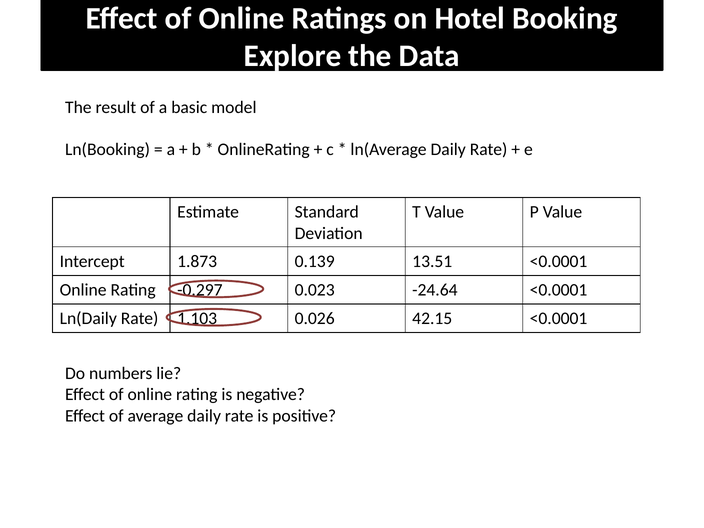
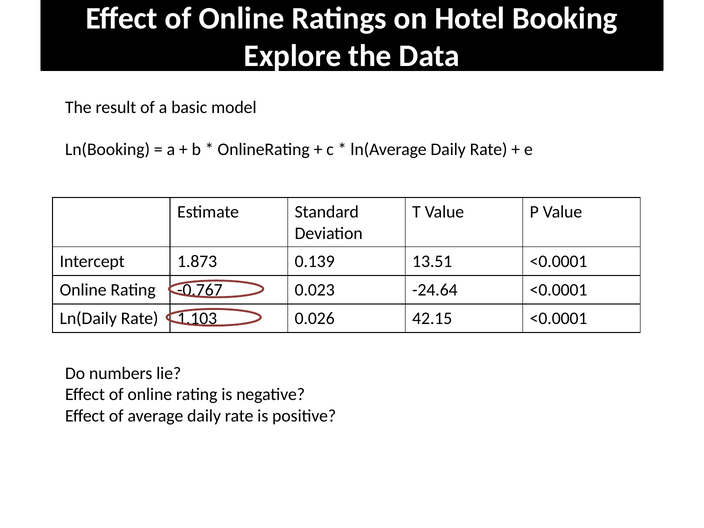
-0.297: -0.297 -> -0.767
